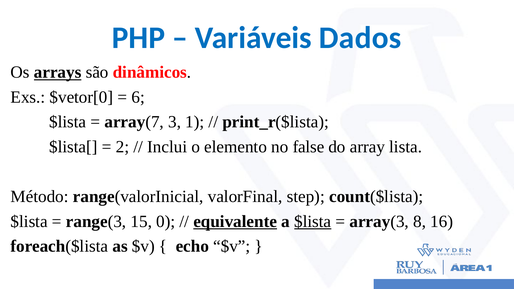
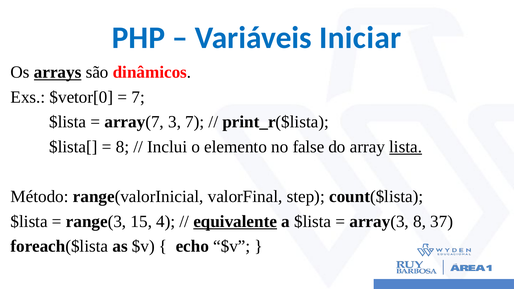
Dados: Dados -> Iniciar
6 at (138, 97): 6 -> 7
3 1: 1 -> 7
2 at (122, 147): 2 -> 8
lista underline: none -> present
0: 0 -> 4
$lista at (313, 221) underline: present -> none
16: 16 -> 37
